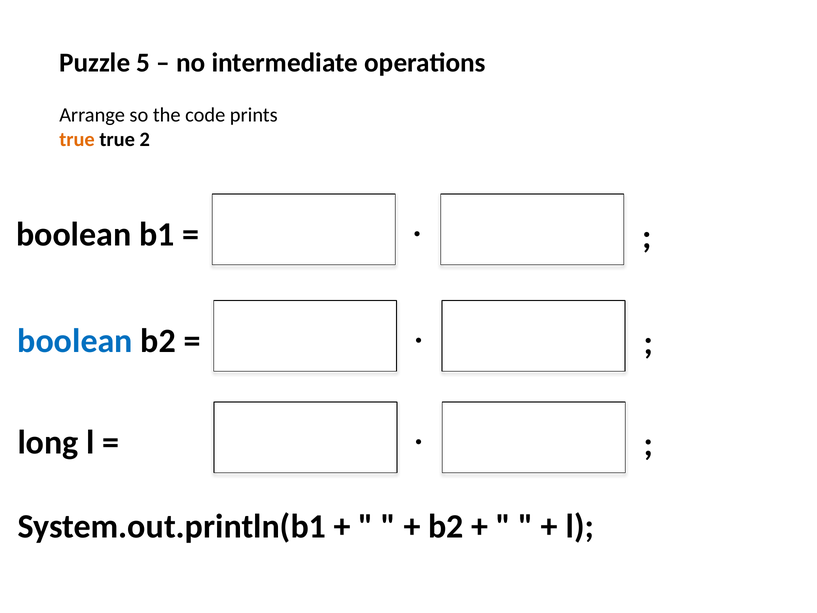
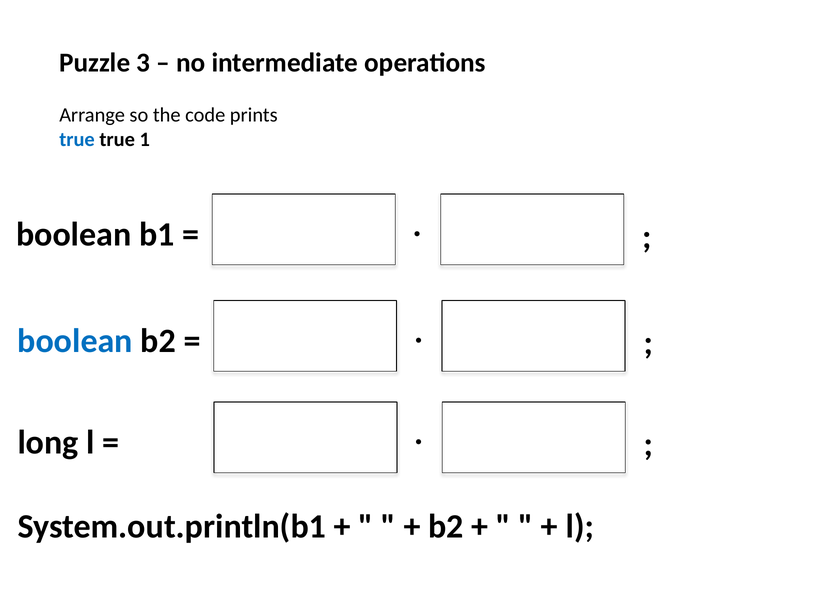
5: 5 -> 3
true at (77, 140) colour: orange -> blue
2: 2 -> 1
